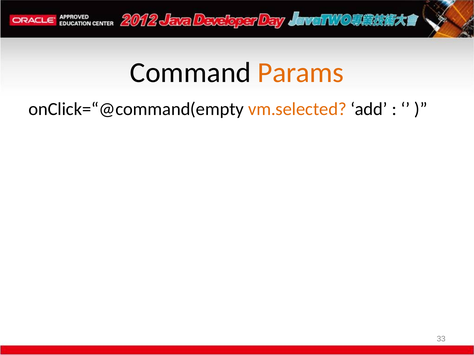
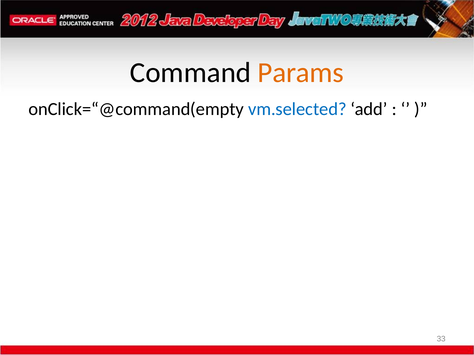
vm.selected colour: orange -> blue
